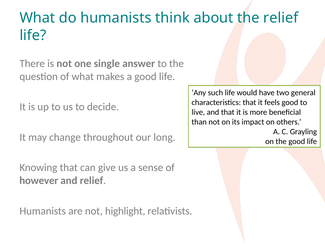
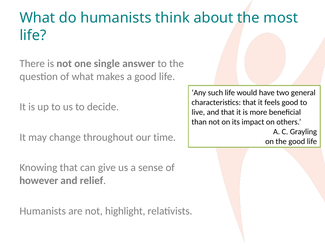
the relief: relief -> most
long: long -> time
